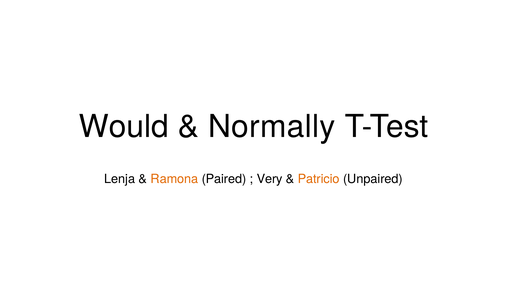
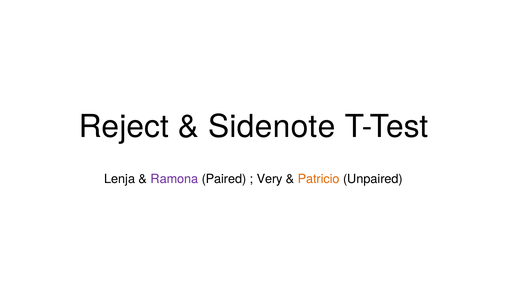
Would: Would -> Reject
Normally: Normally -> Sidenote
Ramona colour: orange -> purple
